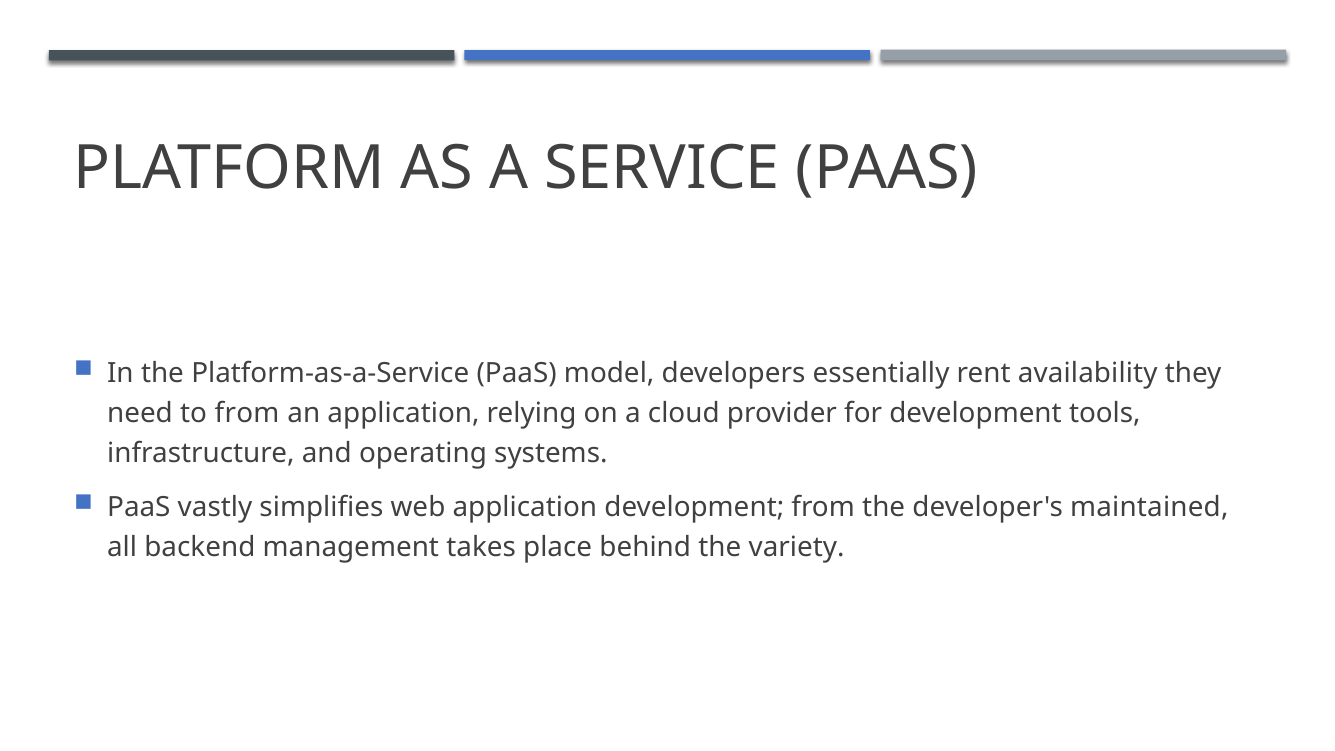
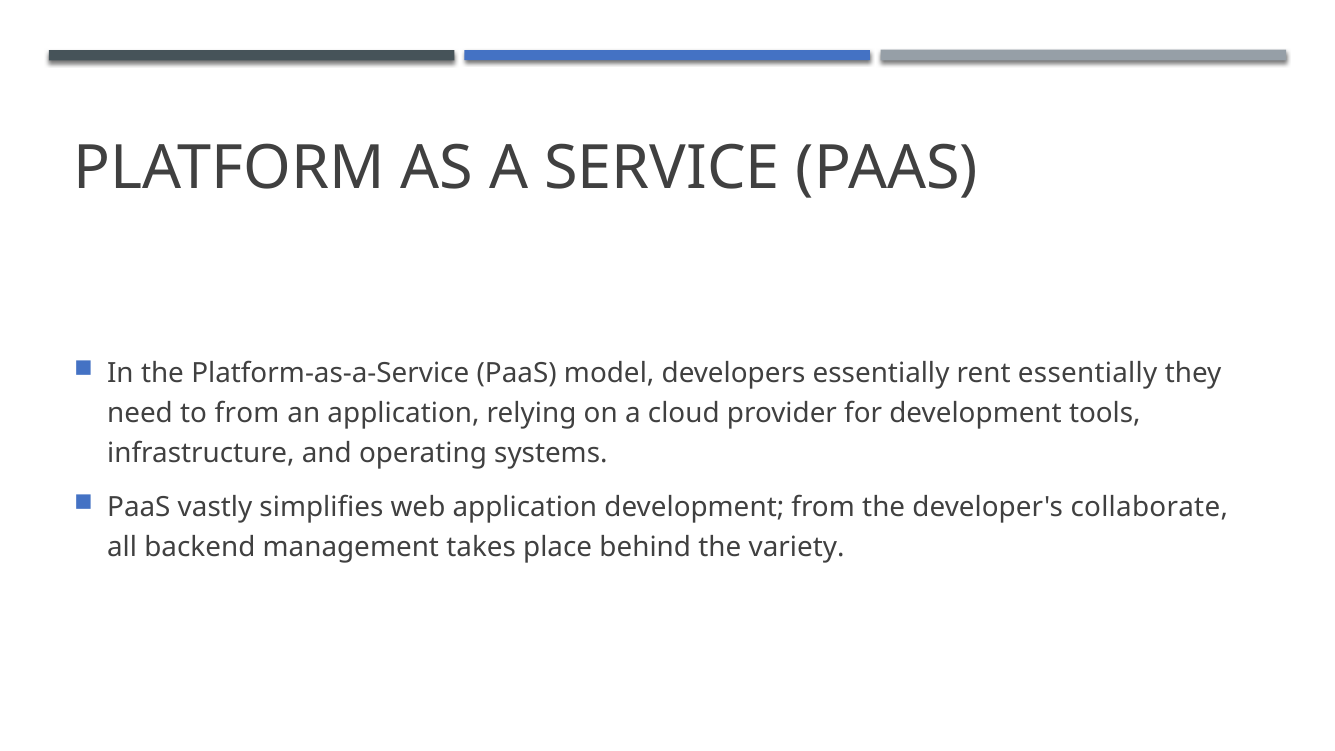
rent availability: availability -> essentially
maintained: maintained -> collaborate
